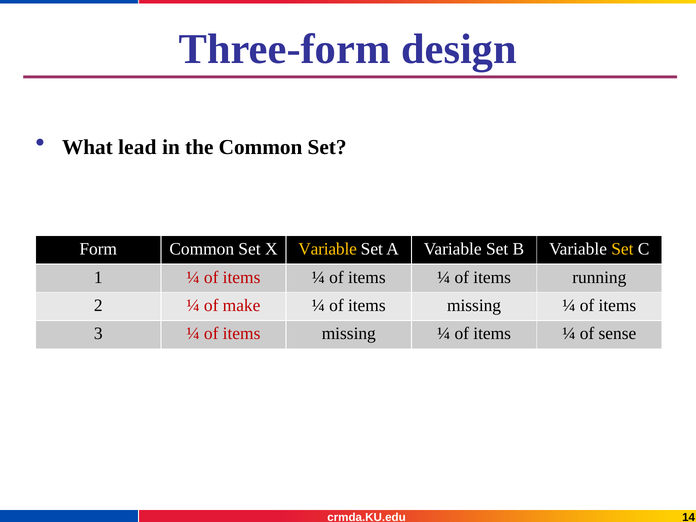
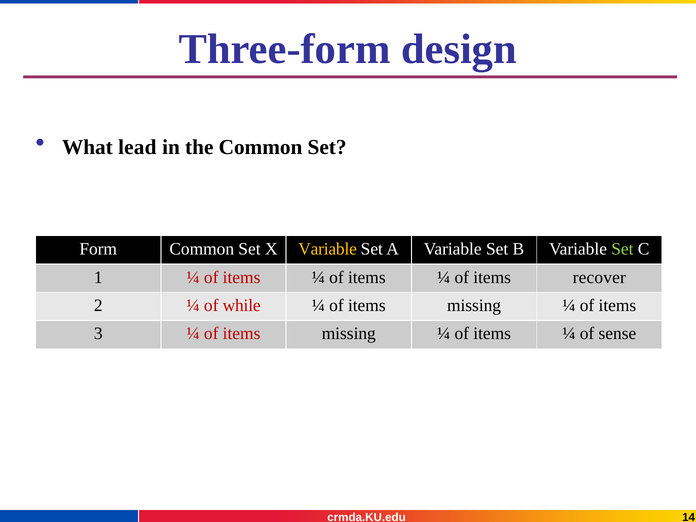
Set at (622, 249) colour: yellow -> light green
running: running -> recover
make: make -> while
